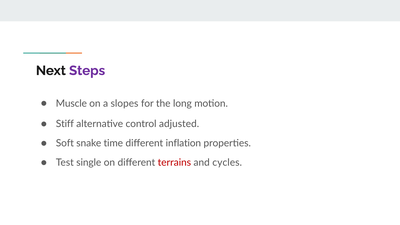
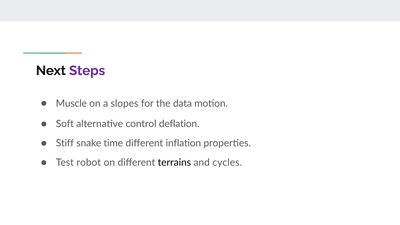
long: long -> data
Stiff: Stiff -> Soft
adjusted: adjusted -> deflation
Soft: Soft -> Stiff
single: single -> robot
terrains colour: red -> black
